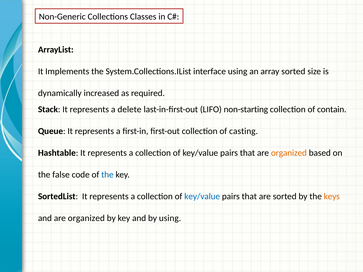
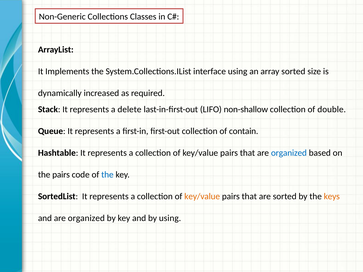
non-starting: non-starting -> non-shallow
contain: contain -> double
casting: casting -> contain
organized at (289, 153) colour: orange -> blue
the false: false -> pairs
key/value at (202, 197) colour: blue -> orange
